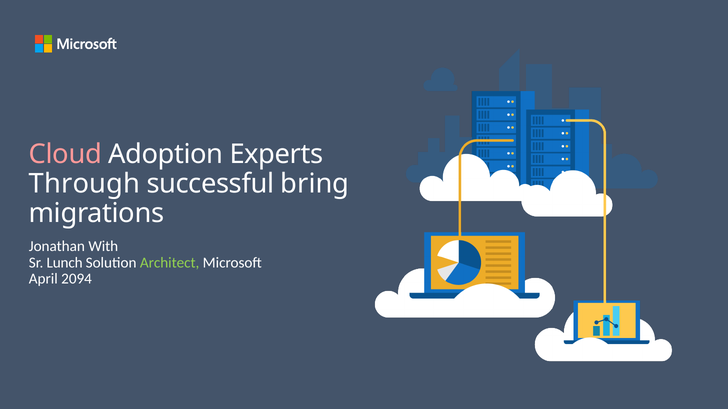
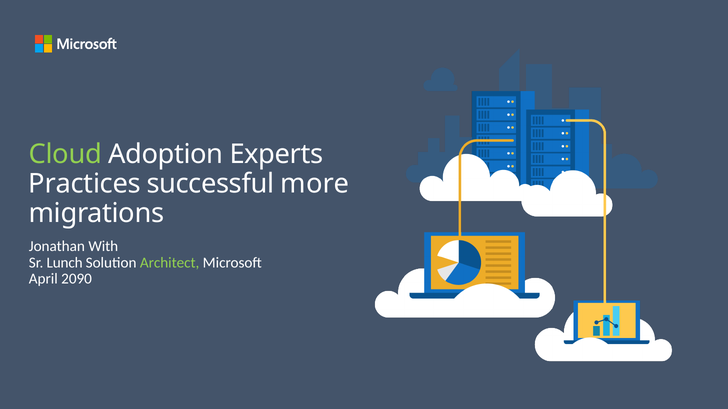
Cloud colour: pink -> light green
Through: Through -> Practices
bring: bring -> more
2094: 2094 -> 2090
